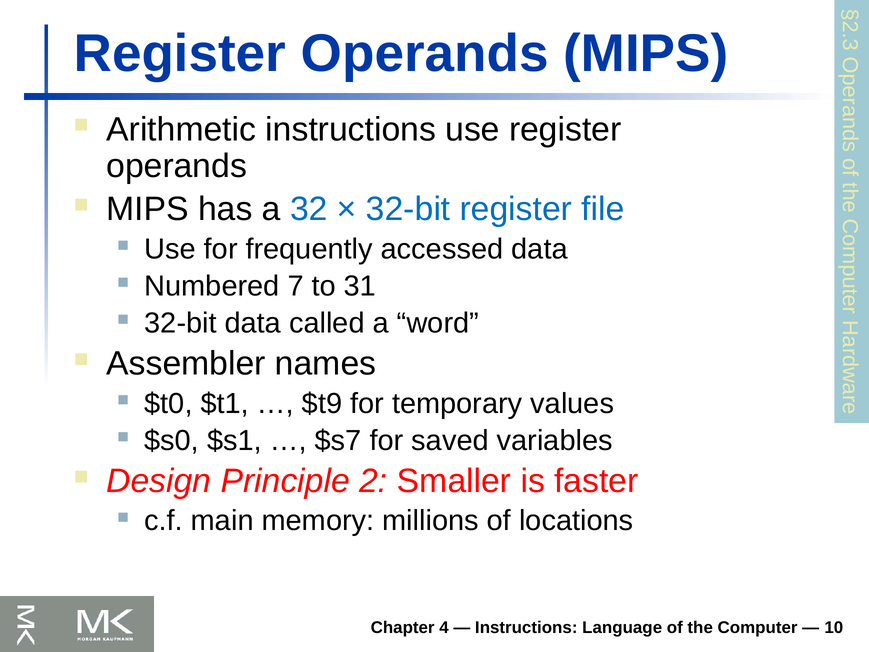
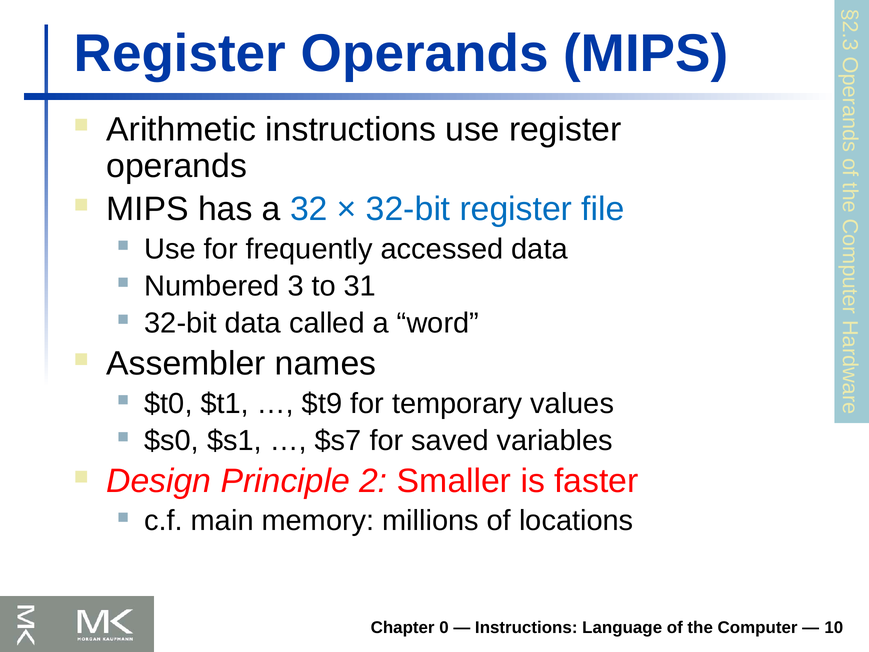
Numbered 7: 7 -> 3
4: 4 -> 0
